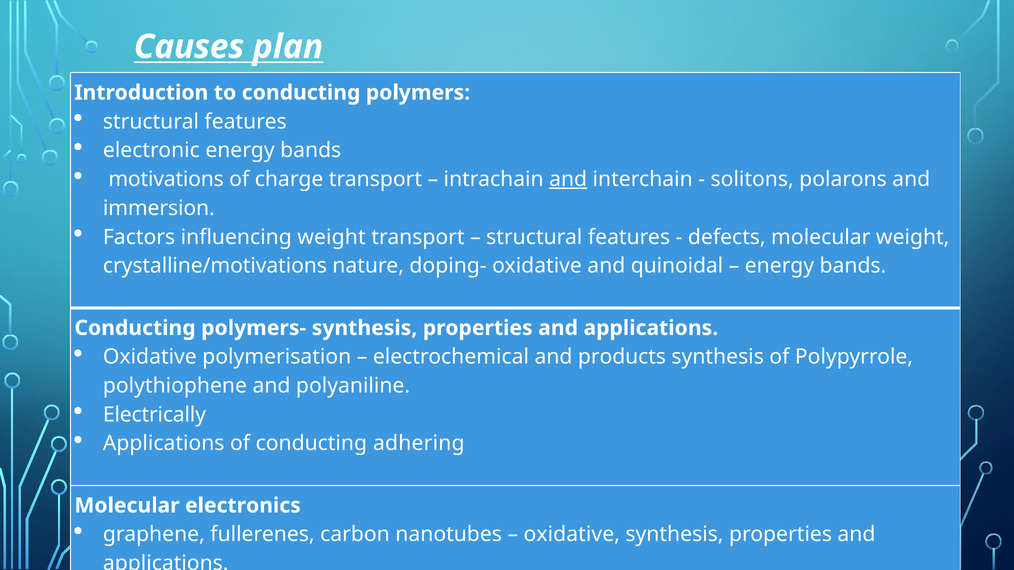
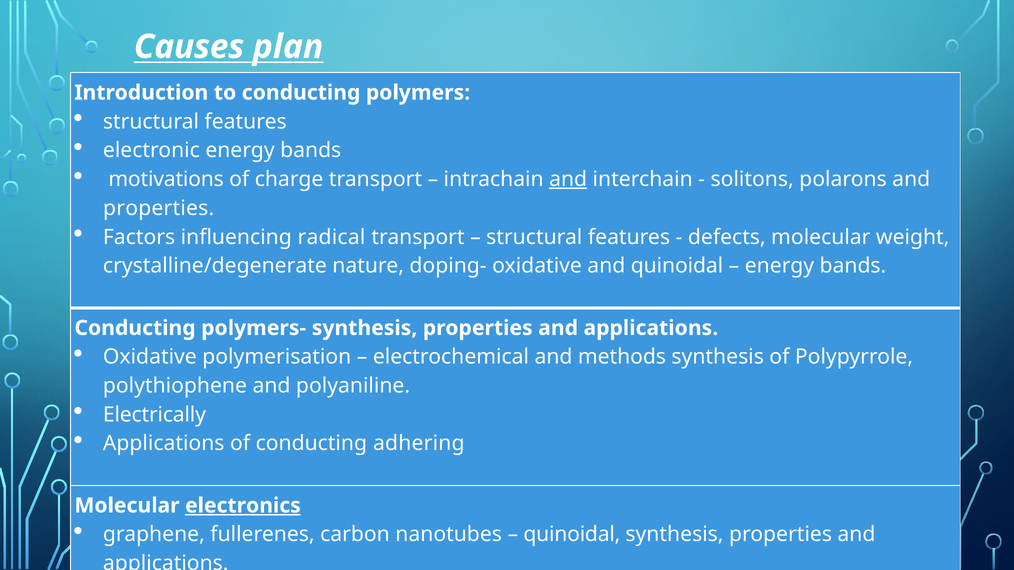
immersion at (159, 208): immersion -> properties
influencing weight: weight -> radical
crystalline/motivations: crystalline/motivations -> crystalline/degenerate
products: products -> methods
electronics underline: none -> present
oxidative at (572, 535): oxidative -> quinoidal
